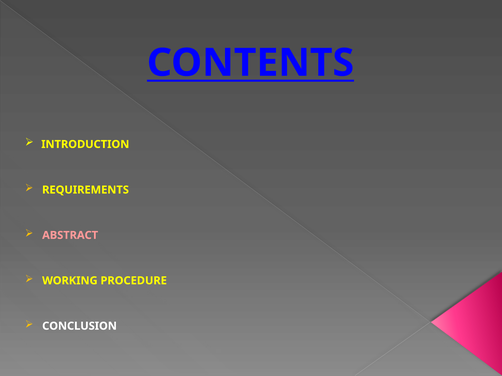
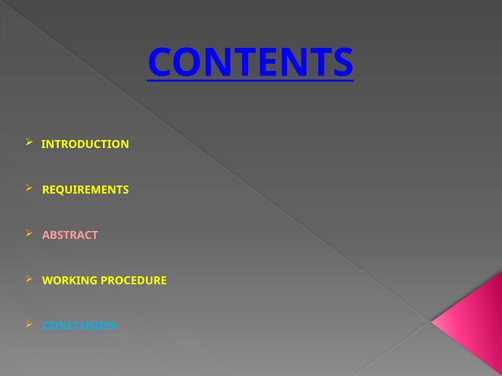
CONCLUSION colour: white -> light blue
